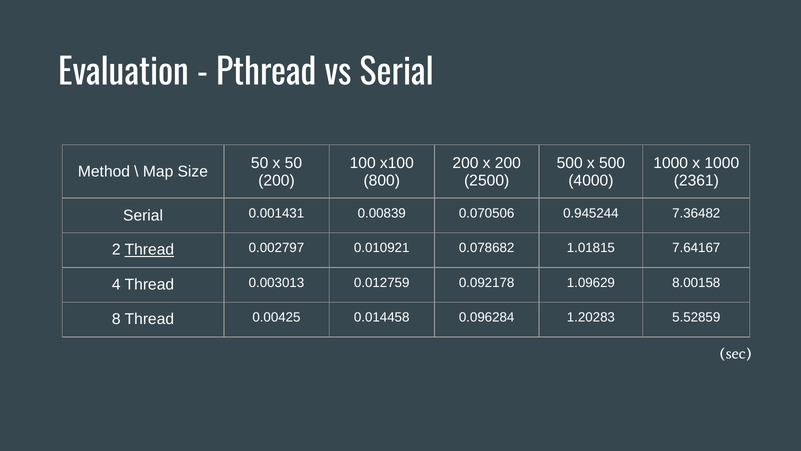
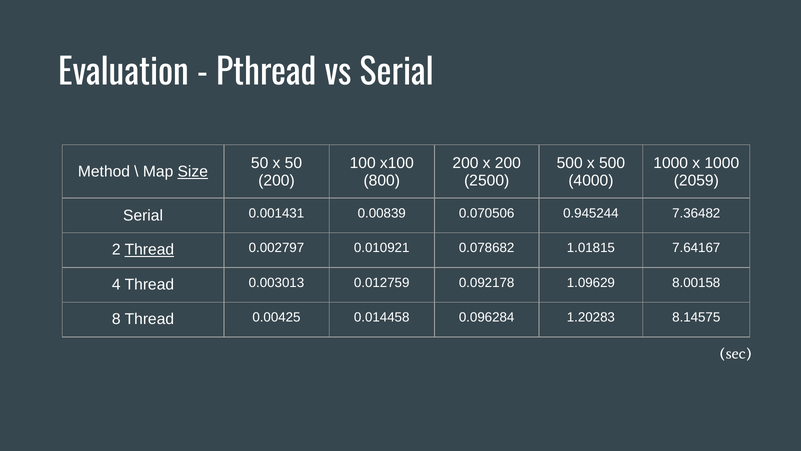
Size underline: none -> present
2361: 2361 -> 2059
5.52859: 5.52859 -> 8.14575
